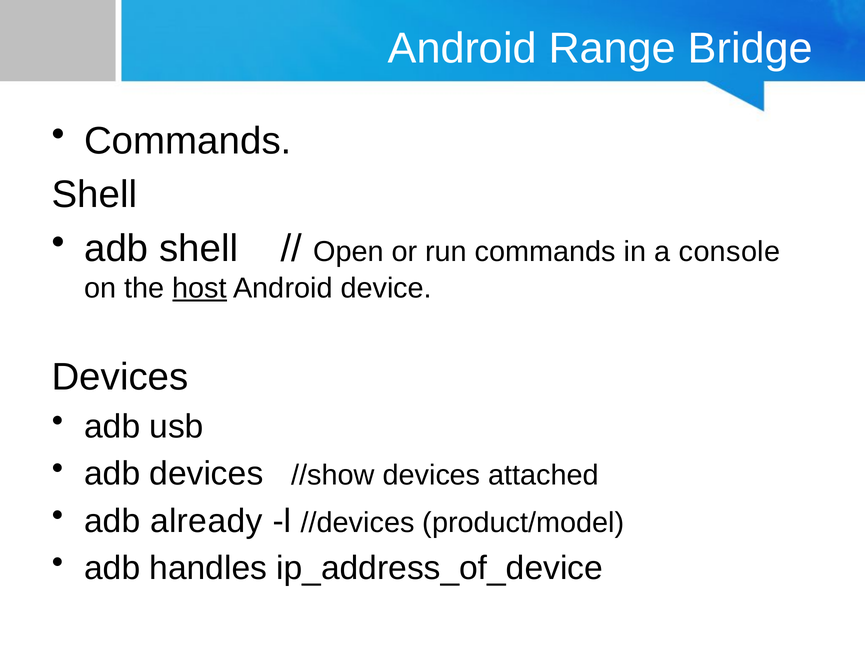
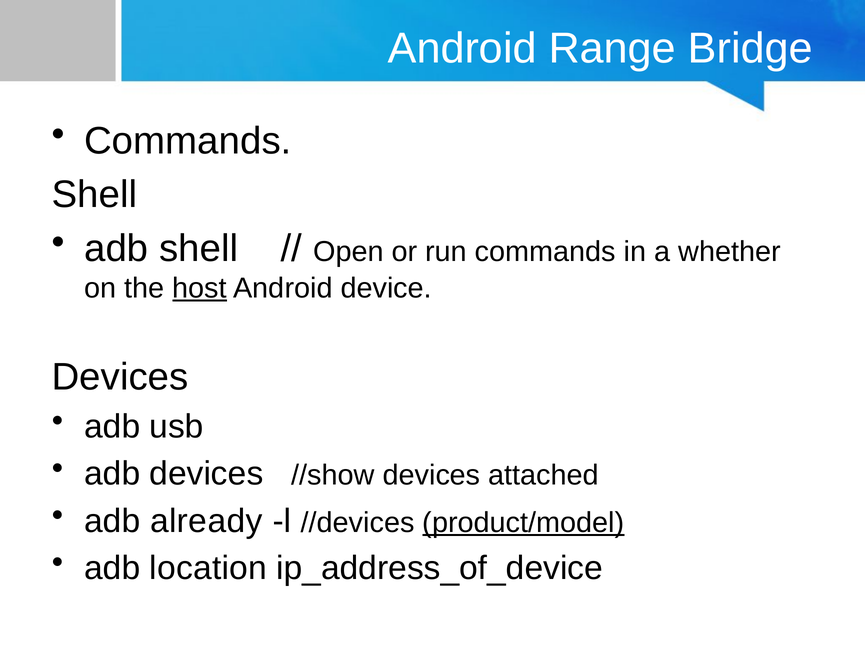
console: console -> whether
product/model underline: none -> present
handles: handles -> location
